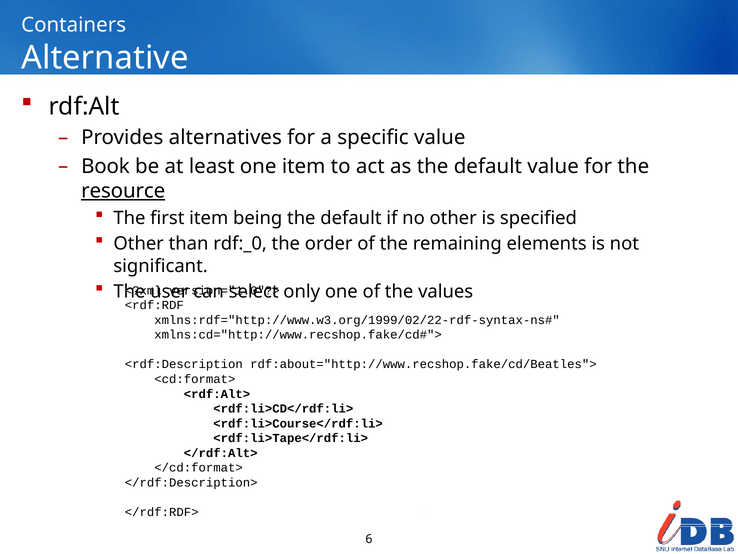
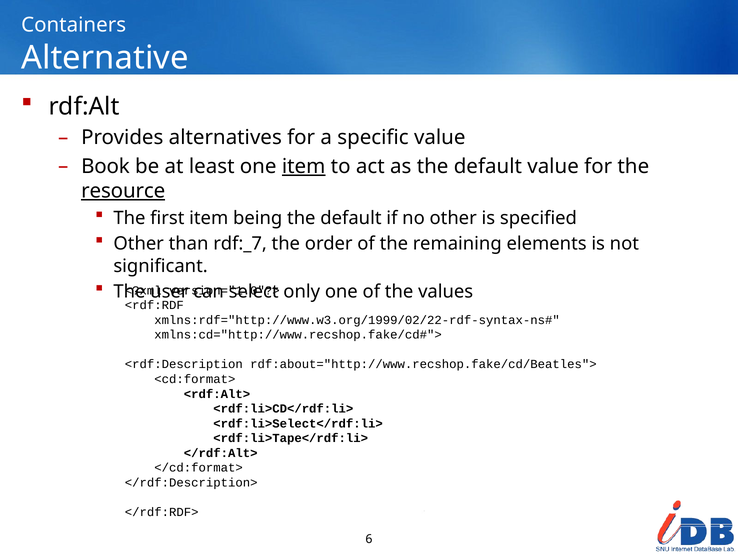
item at (304, 166) underline: none -> present
rdf:_0: rdf:_0 -> rdf:_7
<rdf:li>Course</rdf:li>: <rdf:li>Course</rdf:li> -> <rdf:li>Select</rdf:li>
